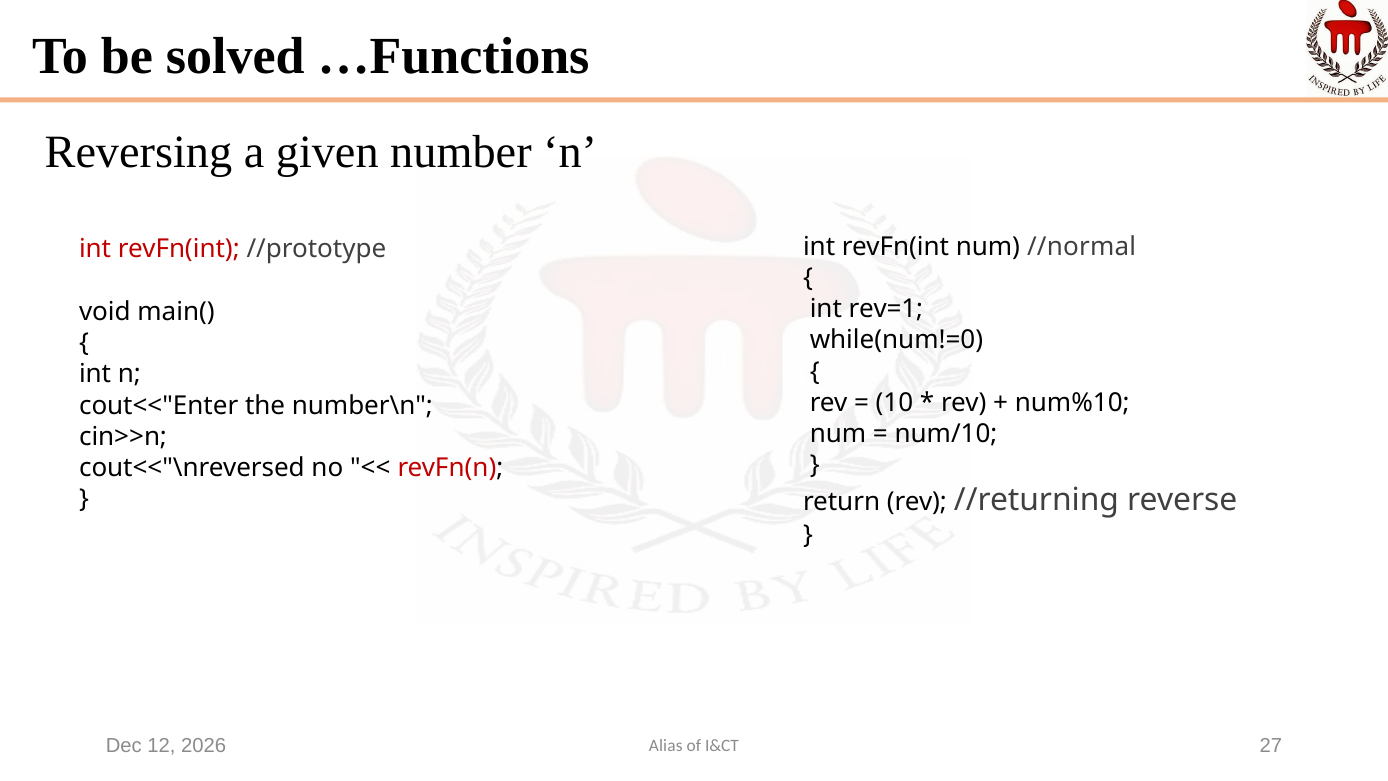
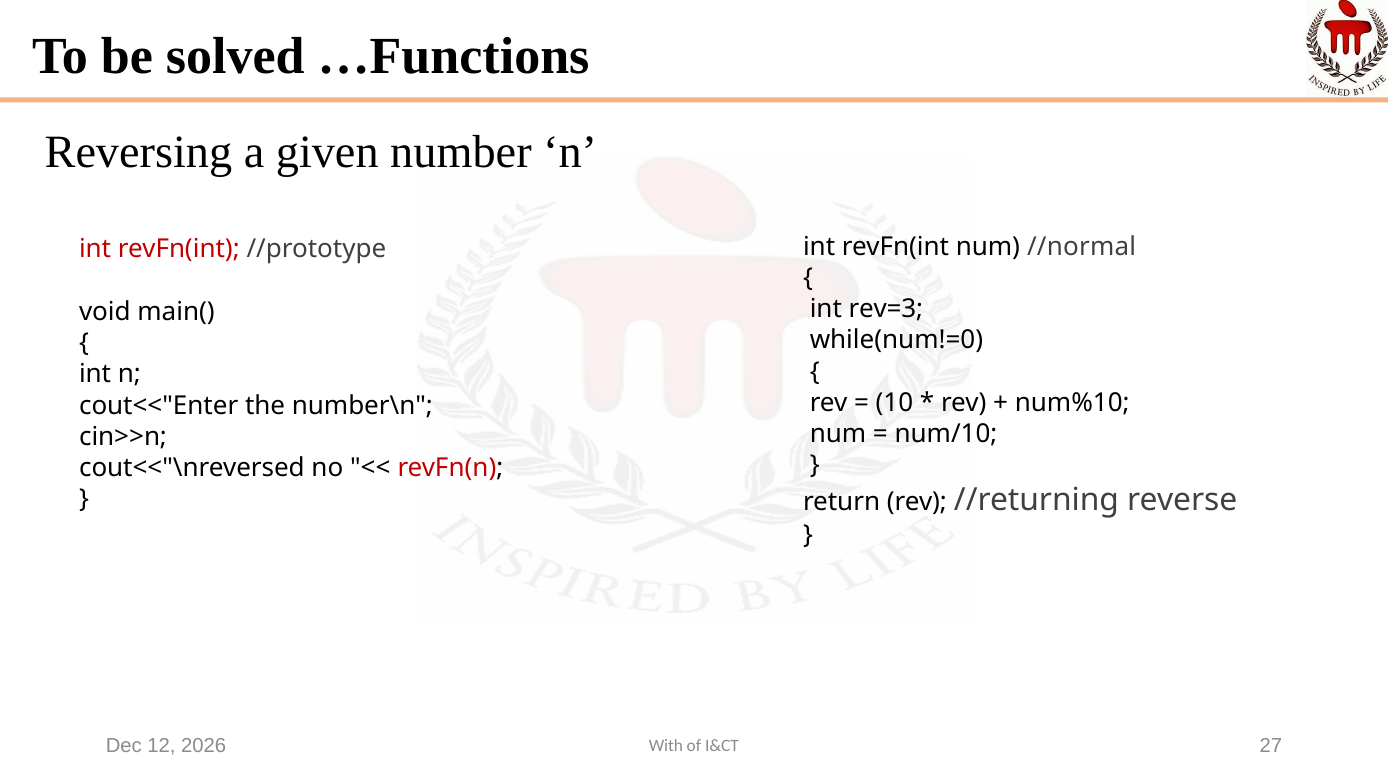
rev=1: rev=1 -> rev=3
Alias: Alias -> With
